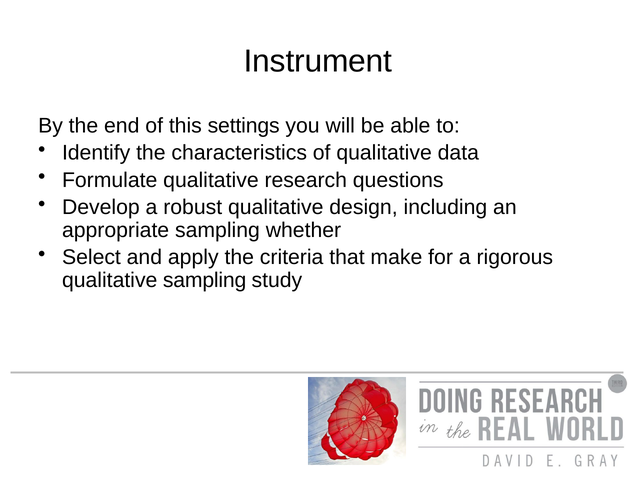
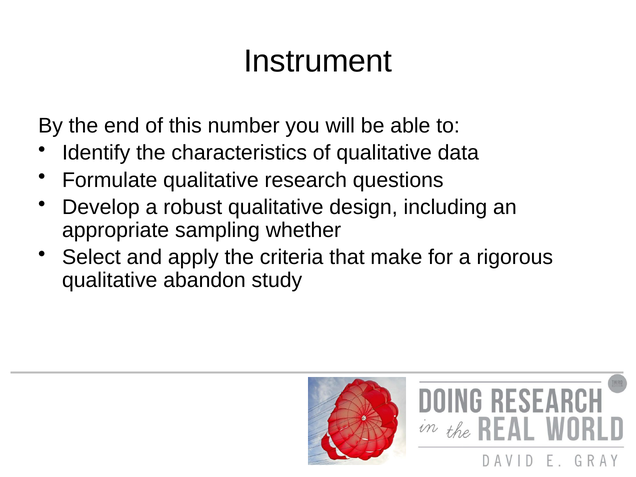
settings: settings -> number
qualitative sampling: sampling -> abandon
